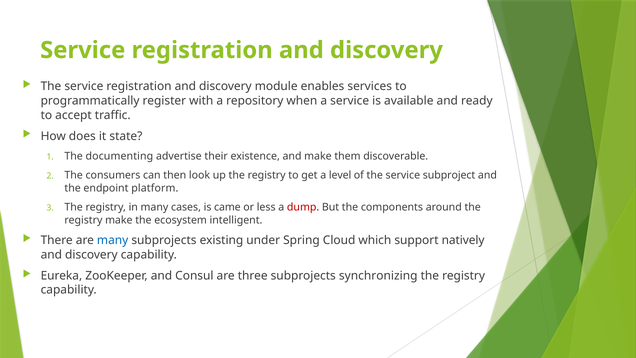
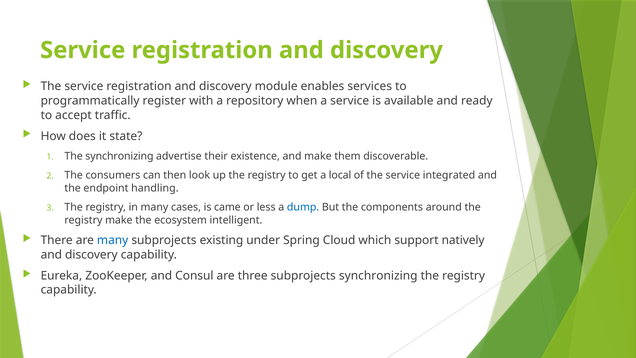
The documenting: documenting -> synchronizing
level: level -> local
subproject: subproject -> integrated
platform: platform -> handling
dump colour: red -> blue
